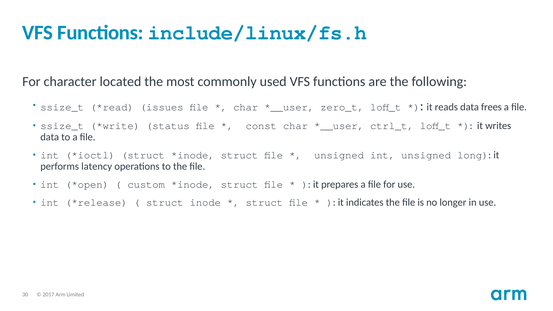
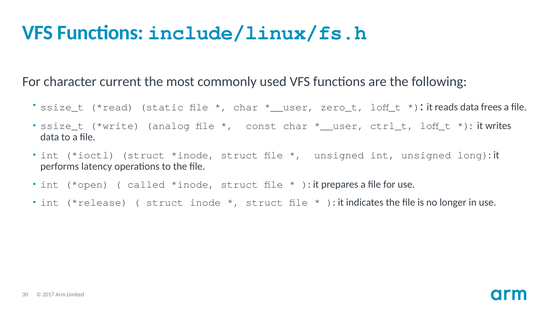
located: located -> current
issues: issues -> static
status: status -> analog
custom: custom -> called
